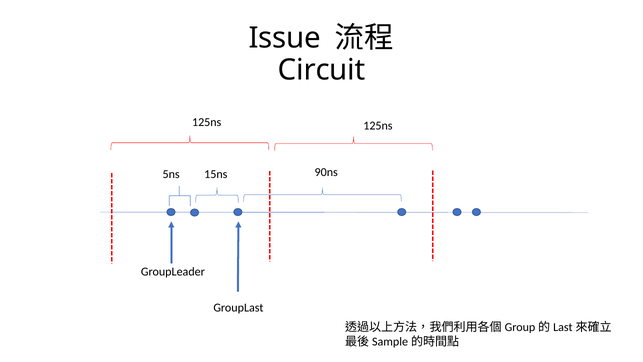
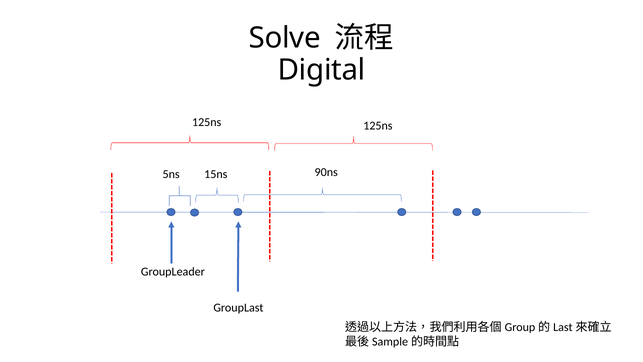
Issue: Issue -> Solve
Circuit: Circuit -> Digital
